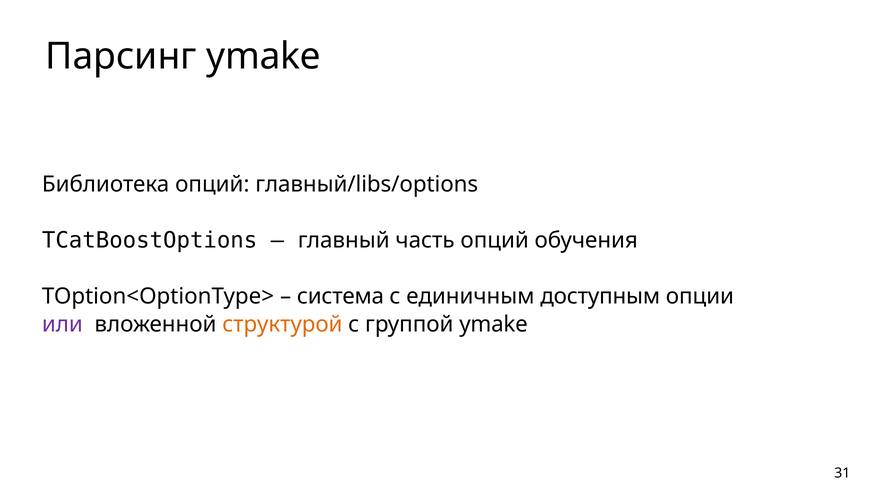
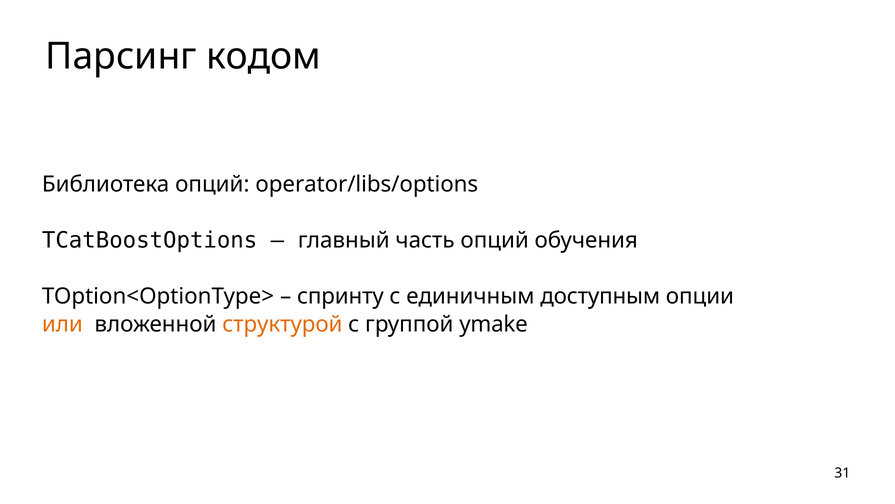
Парсинг ymake: ymake -> кодом
главный/libs/options: главный/libs/options -> operator/libs/options
система: система -> спринту
или colour: purple -> orange
